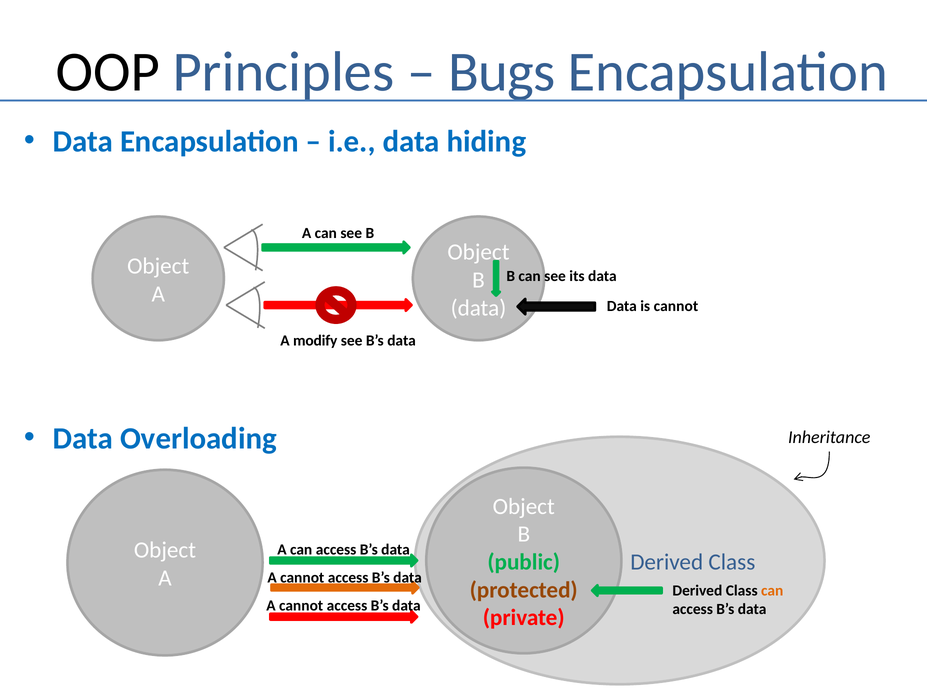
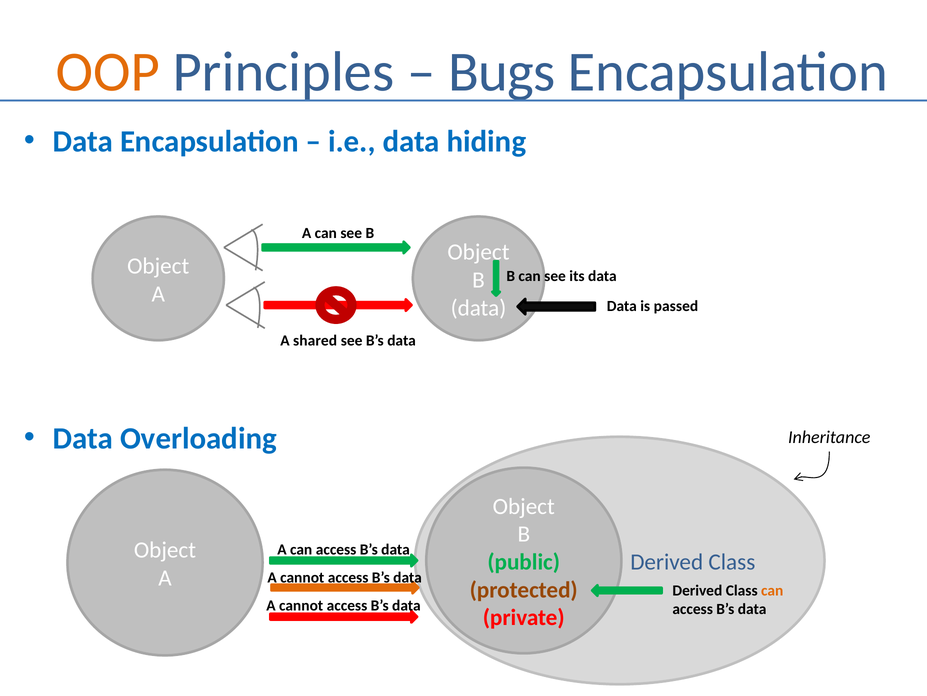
OOP colour: black -> orange
is cannot: cannot -> passed
modify: modify -> shared
